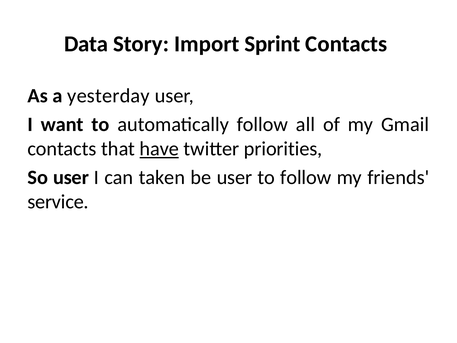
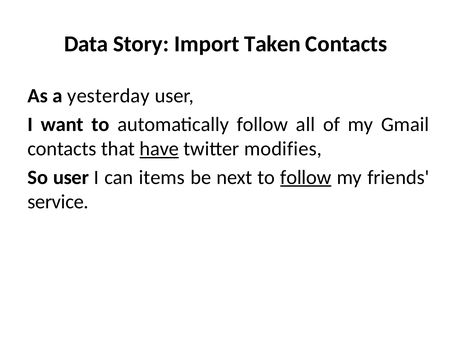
Sprint: Sprint -> Taken
priorities: priorities -> modifies
taken: taken -> items
be user: user -> next
follow at (306, 177) underline: none -> present
